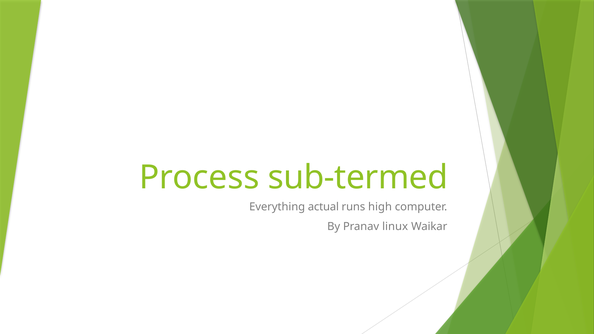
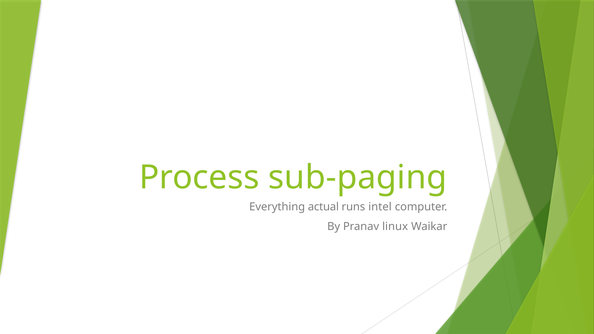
sub-termed: sub-termed -> sub-paging
high: high -> intel
